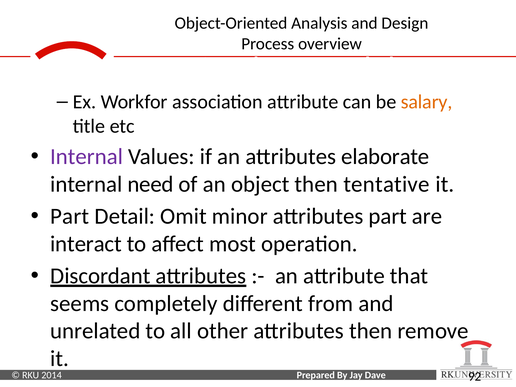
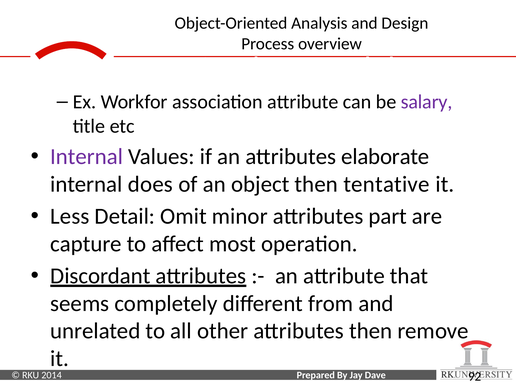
salary colour: orange -> purple
need: need -> does
Part at (70, 216): Part -> Less
interact: interact -> capture
